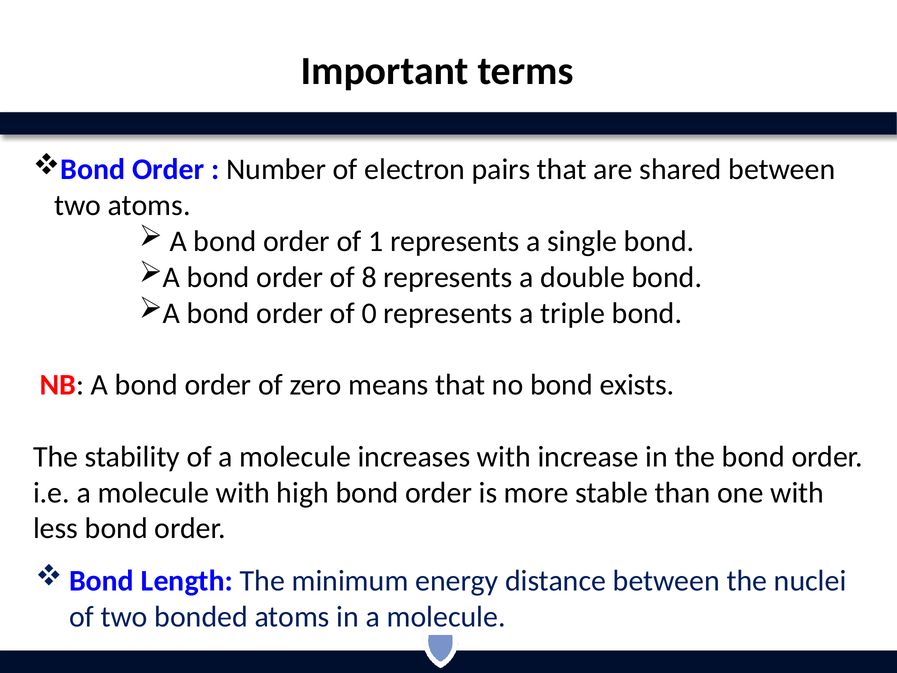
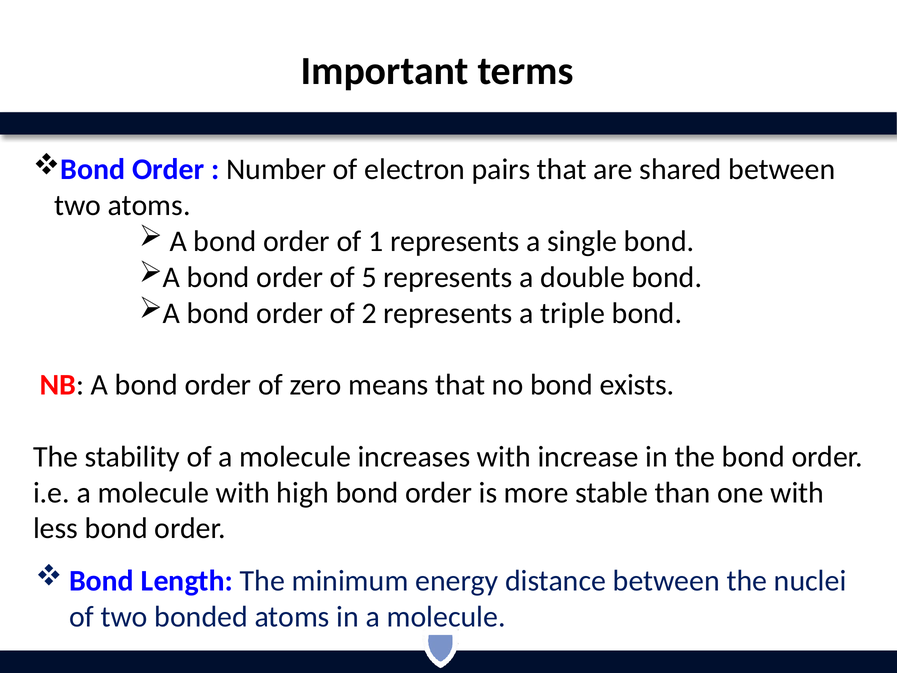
8: 8 -> 5
0: 0 -> 2
